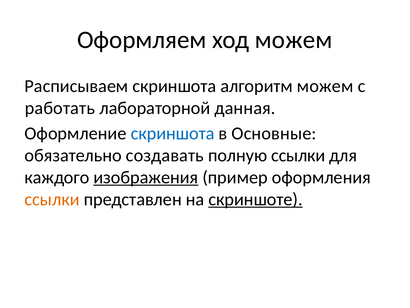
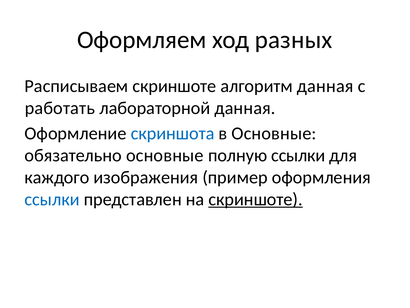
ход можем: можем -> разных
Расписываем скриншота: скриншота -> скриншоте
алгоритм можем: можем -> данная
обязательно создавать: создавать -> основные
изображения underline: present -> none
ссылки at (52, 199) colour: orange -> blue
